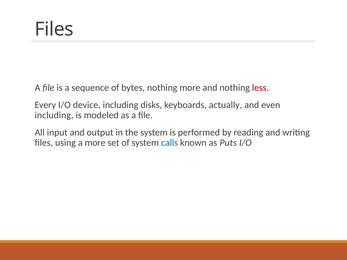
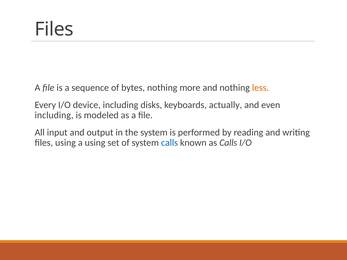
less colour: red -> orange
a more: more -> using
as Puts: Puts -> Calls
